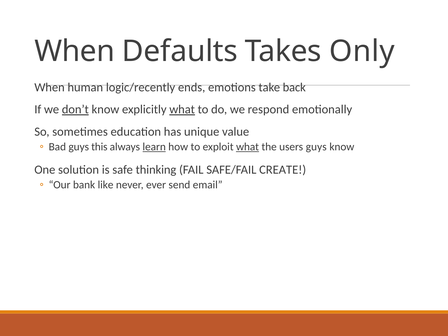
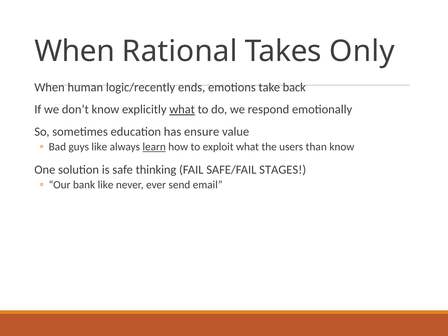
Defaults: Defaults -> Rational
don’t underline: present -> none
unique: unique -> ensure
guys this: this -> like
what at (248, 147) underline: present -> none
users guys: guys -> than
CREATE: CREATE -> STAGES
